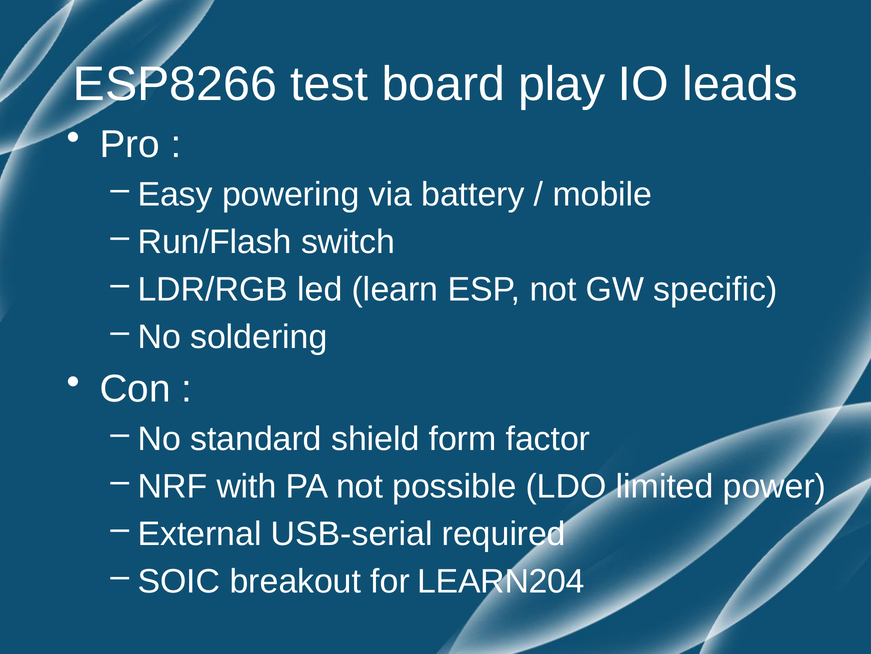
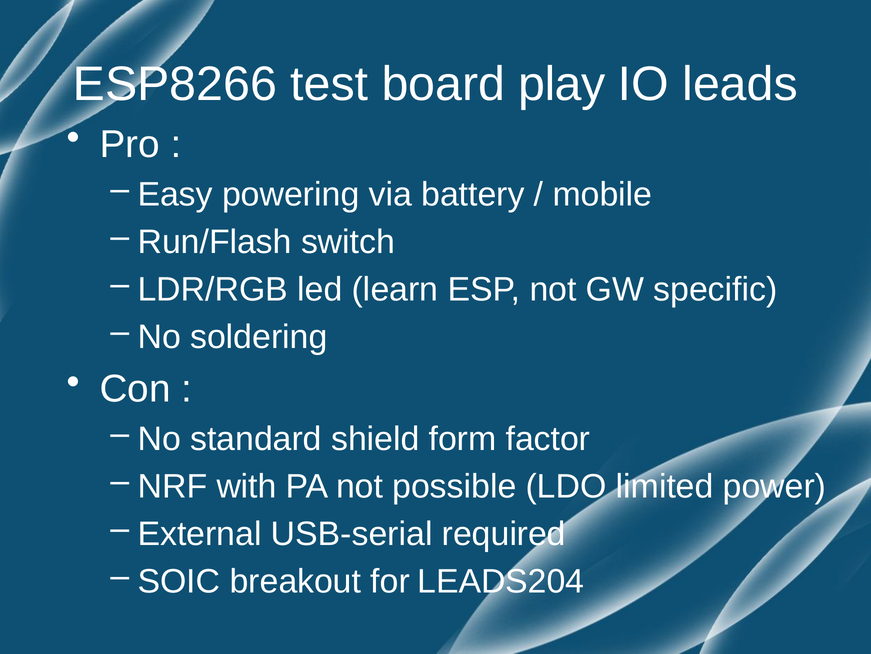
LEARN204: LEARN204 -> LEADS204
